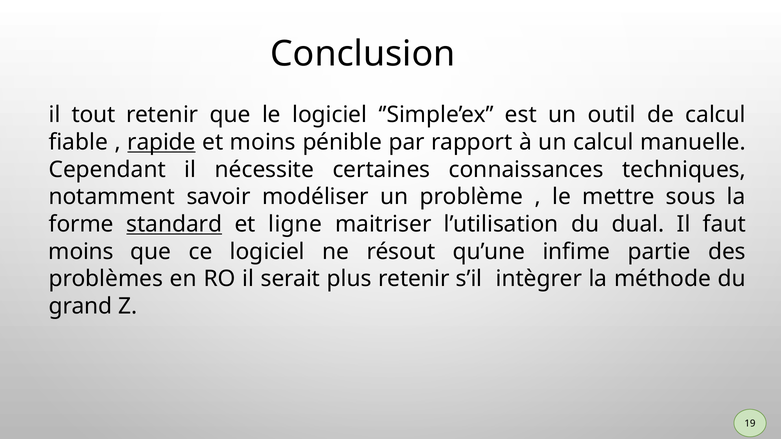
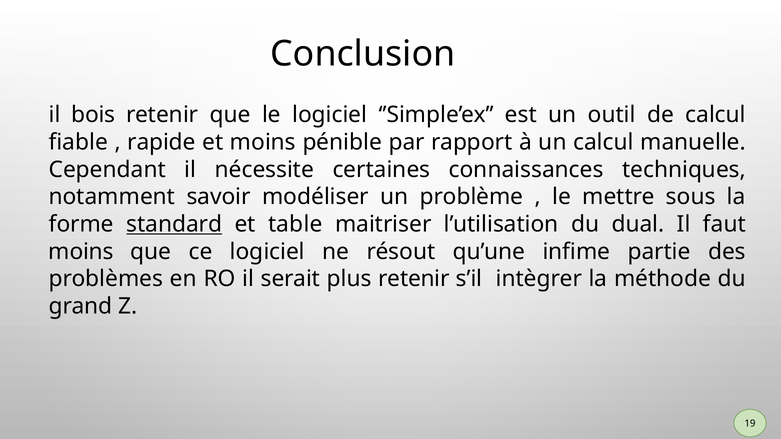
tout: tout -> bois
rapide underline: present -> none
ligne: ligne -> table
